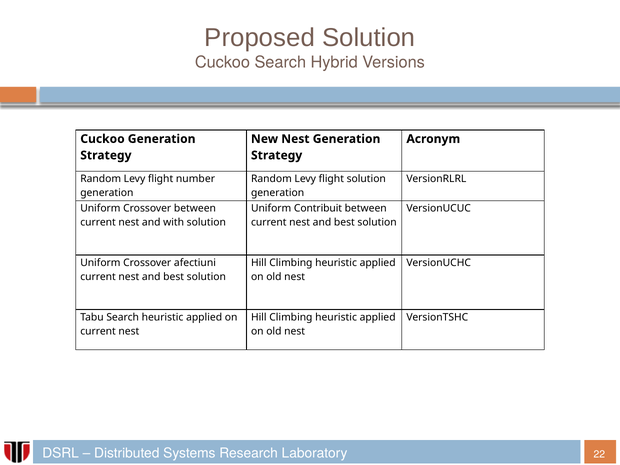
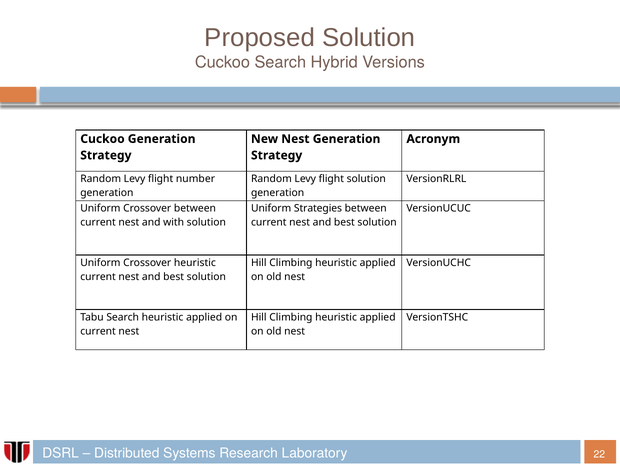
Contribuit: Contribuit -> Strategies
Crossover afectiuni: afectiuni -> heuristic
